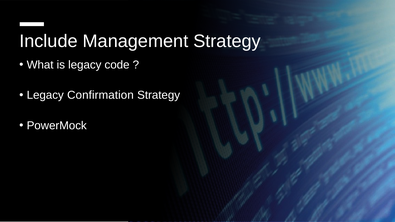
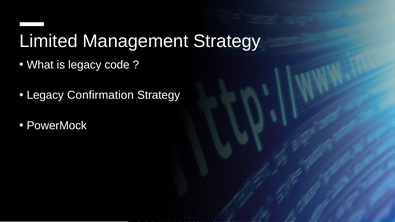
Include: Include -> Limited
